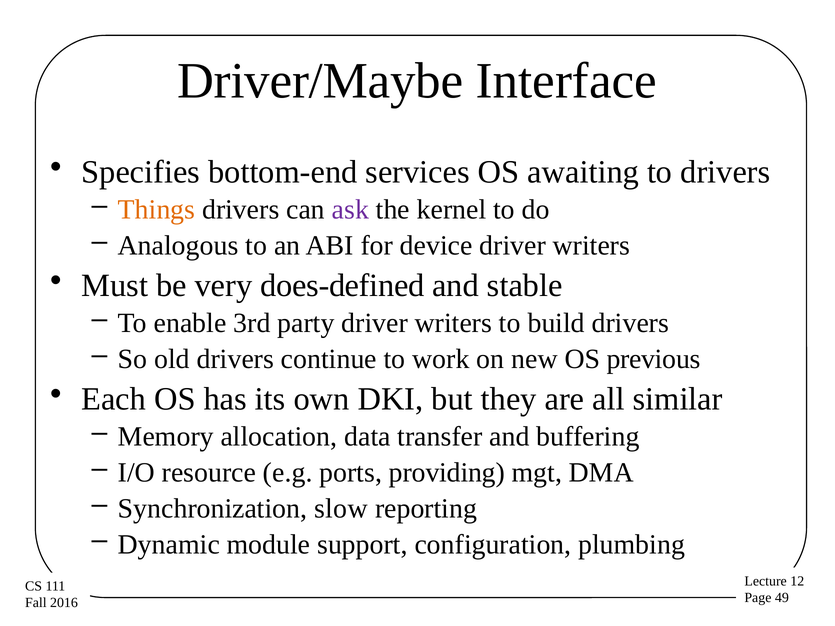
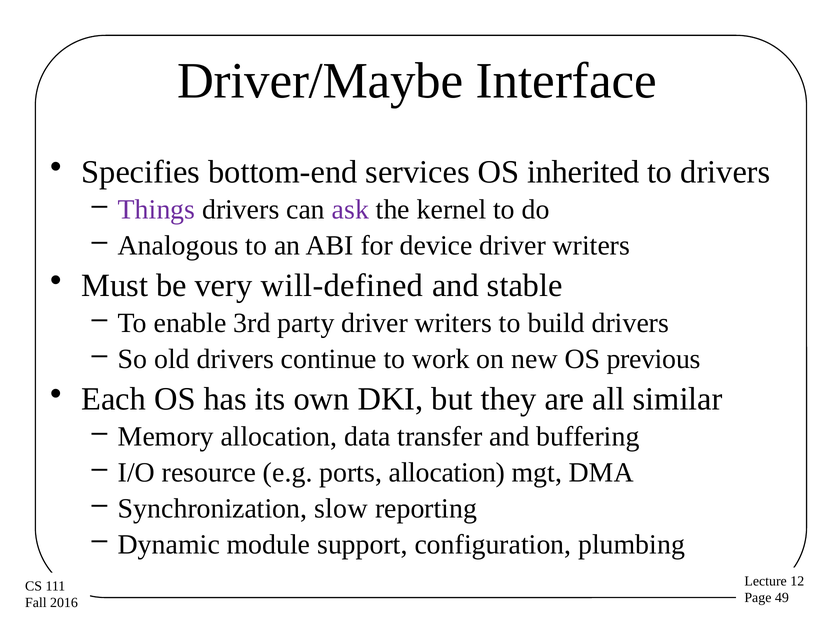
awaiting: awaiting -> inherited
Things colour: orange -> purple
does-defined: does-defined -> will-defined
ports providing: providing -> allocation
